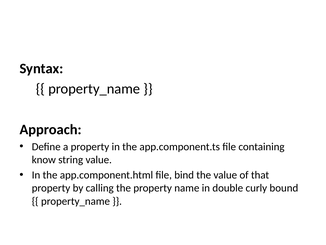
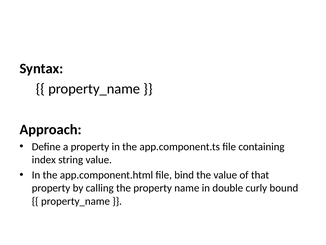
know: know -> index
